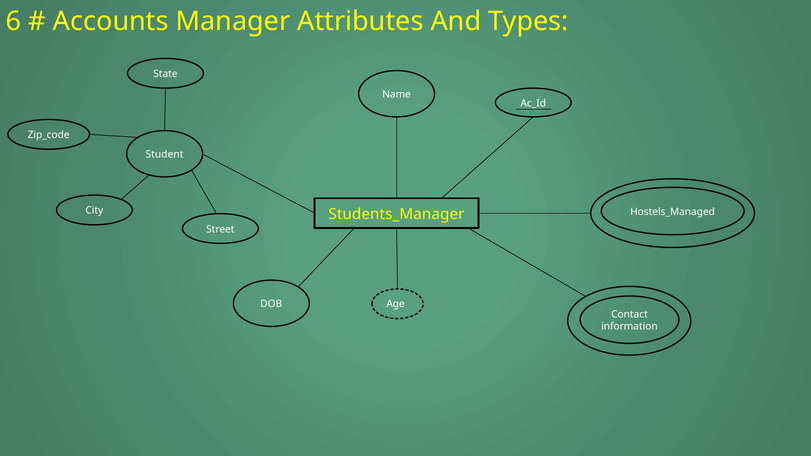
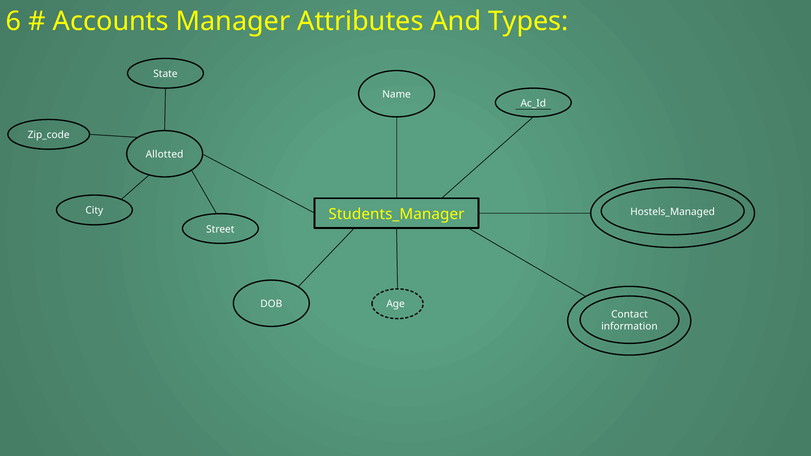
Student: Student -> Allotted
